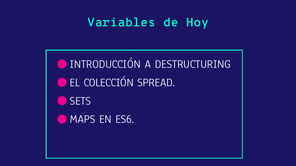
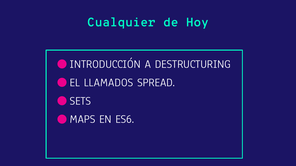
Variables: Variables -> Cualquier
COLECCIÓN: COLECCIÓN -> LLAMADOS
